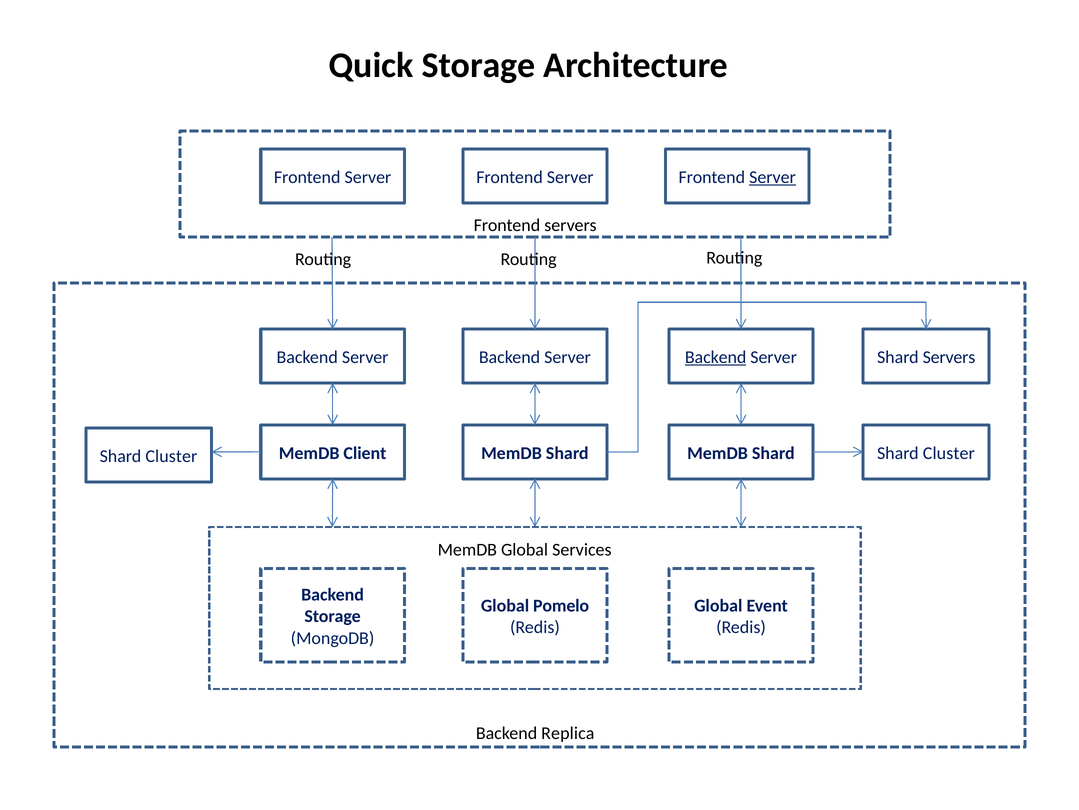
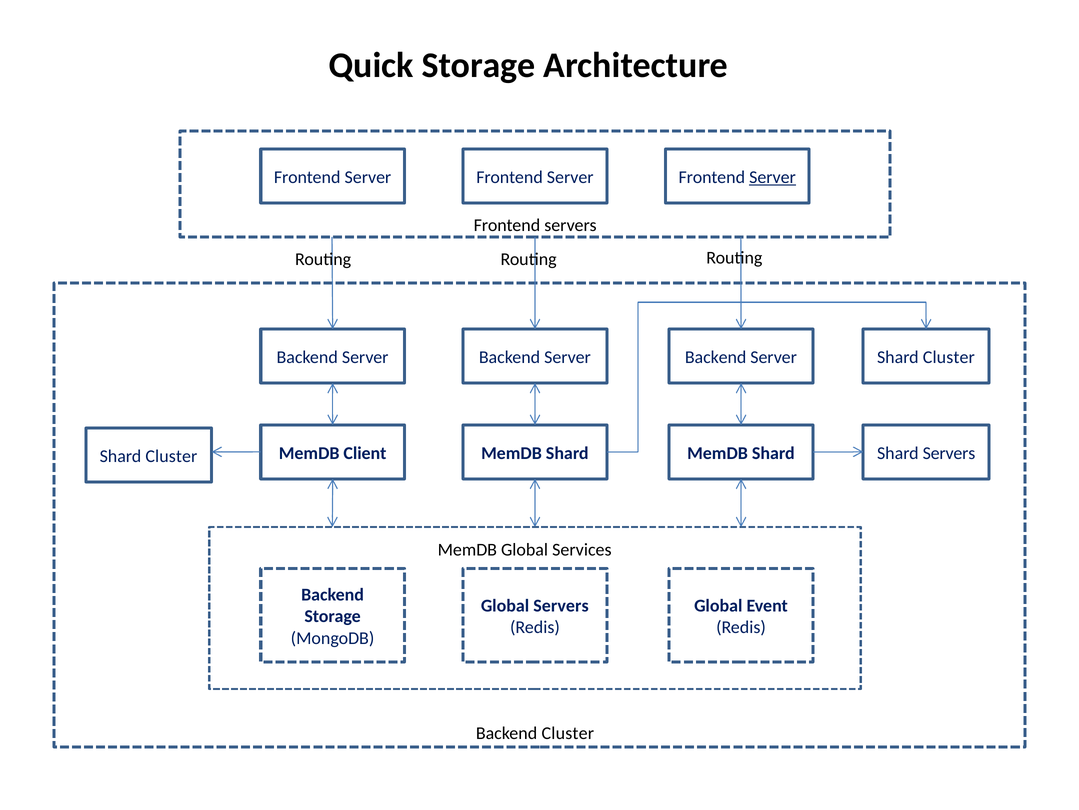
Backend at (716, 357) underline: present -> none
Servers at (949, 357): Servers -> Cluster
Cluster at (949, 453): Cluster -> Servers
Global Pomelo: Pomelo -> Servers
Backend Replica: Replica -> Cluster
